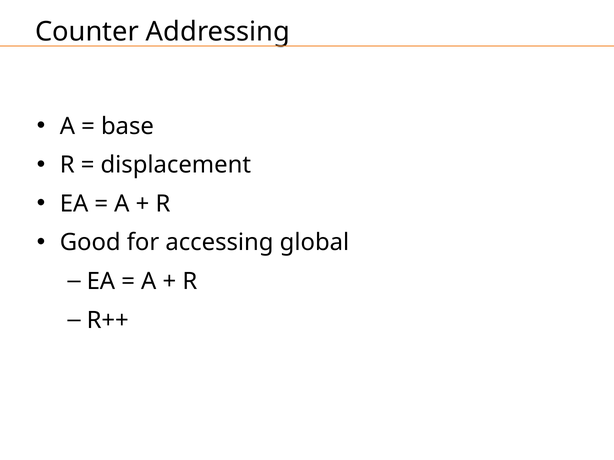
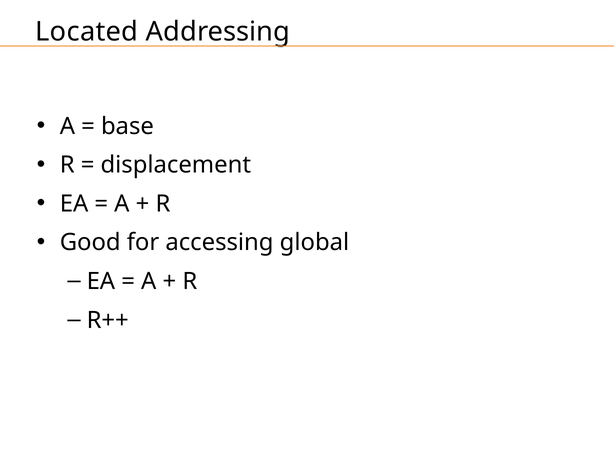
Counter: Counter -> Located
